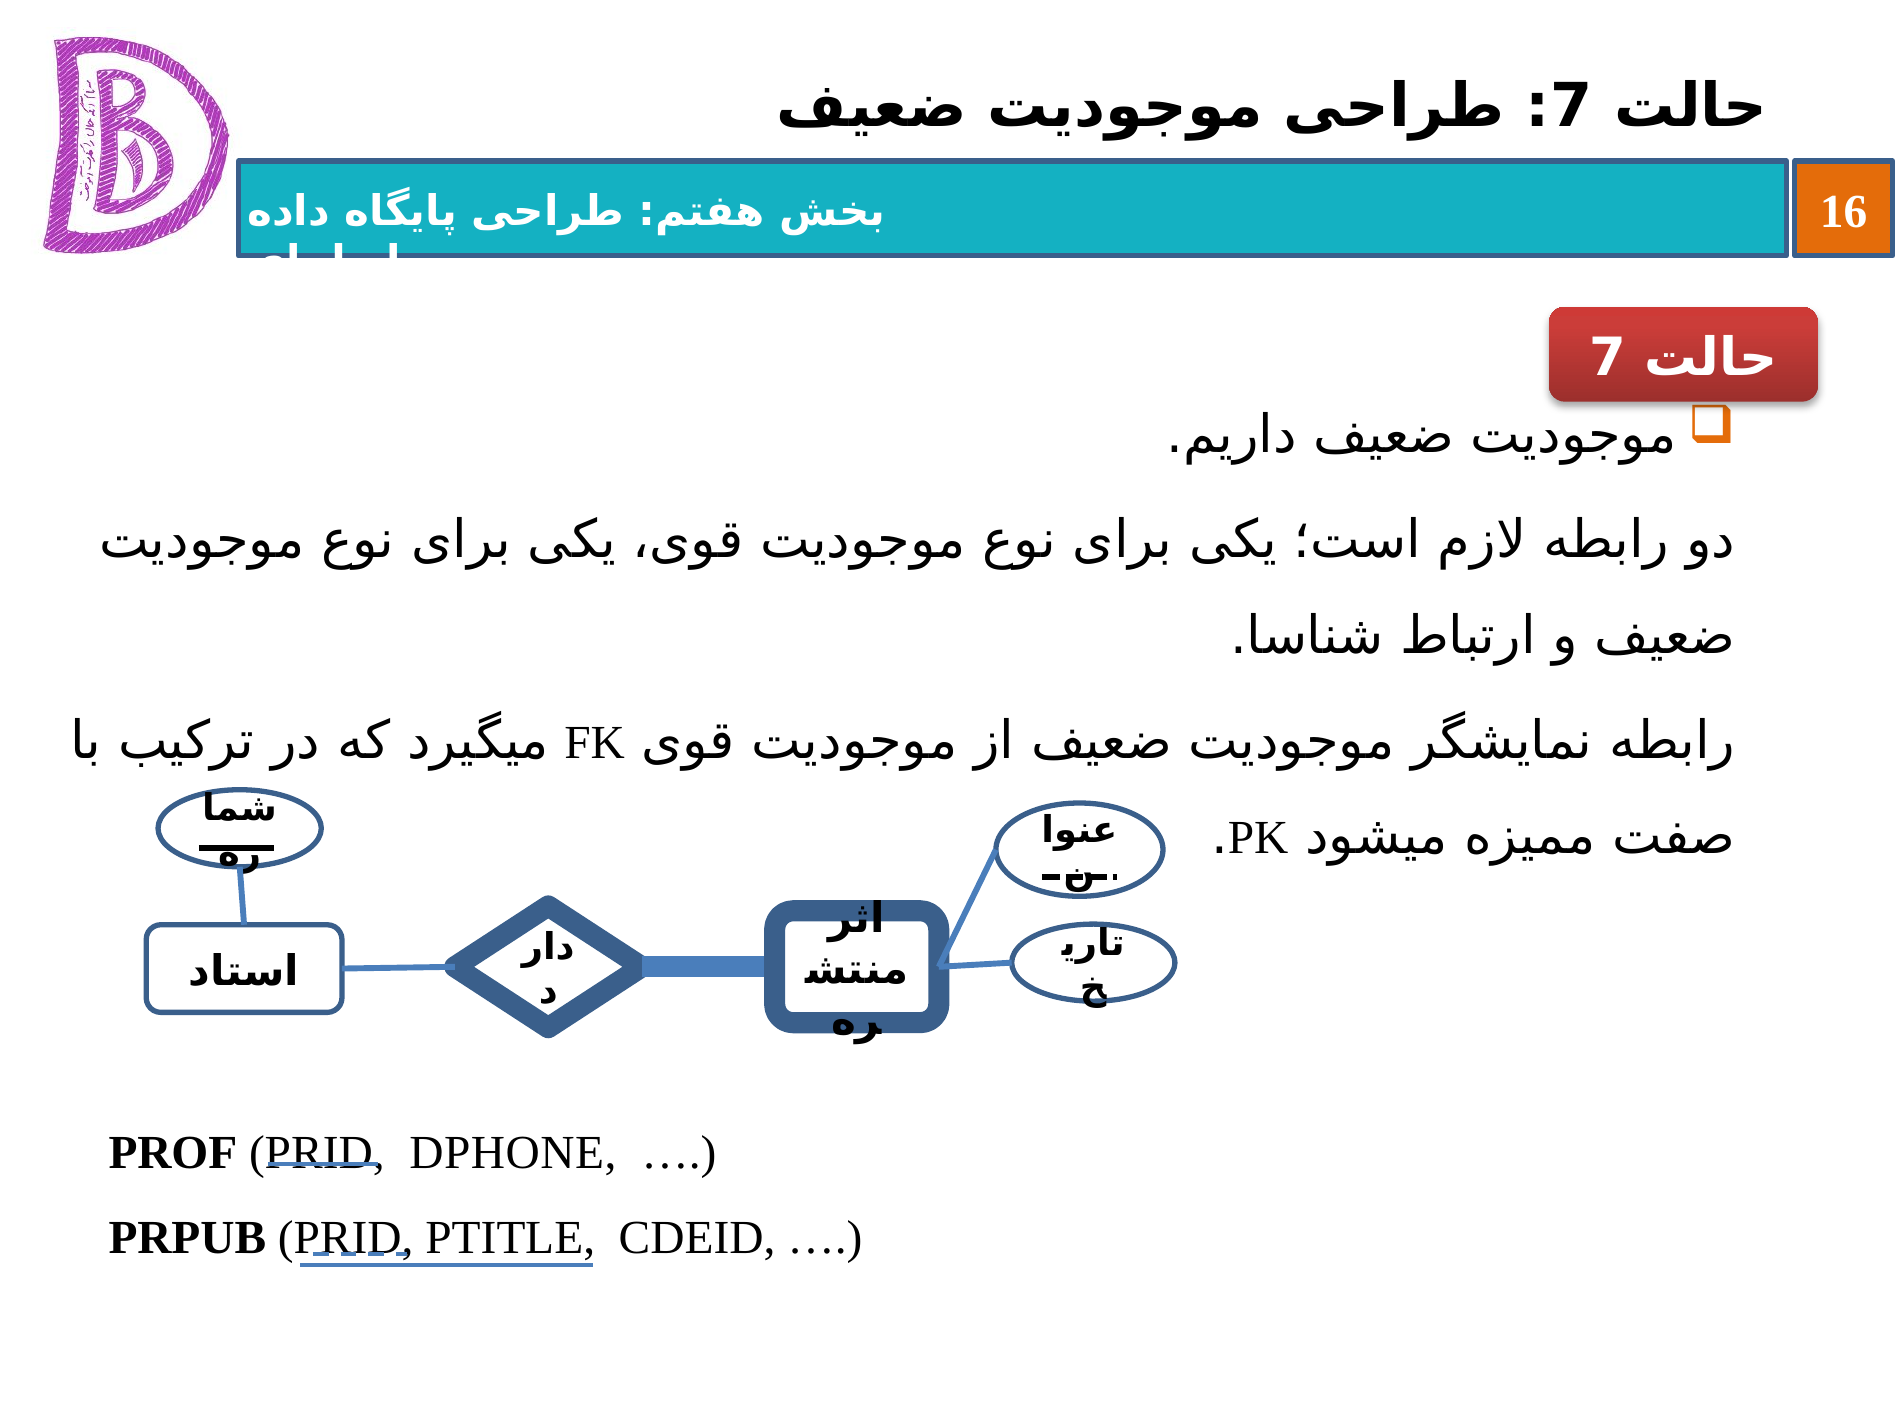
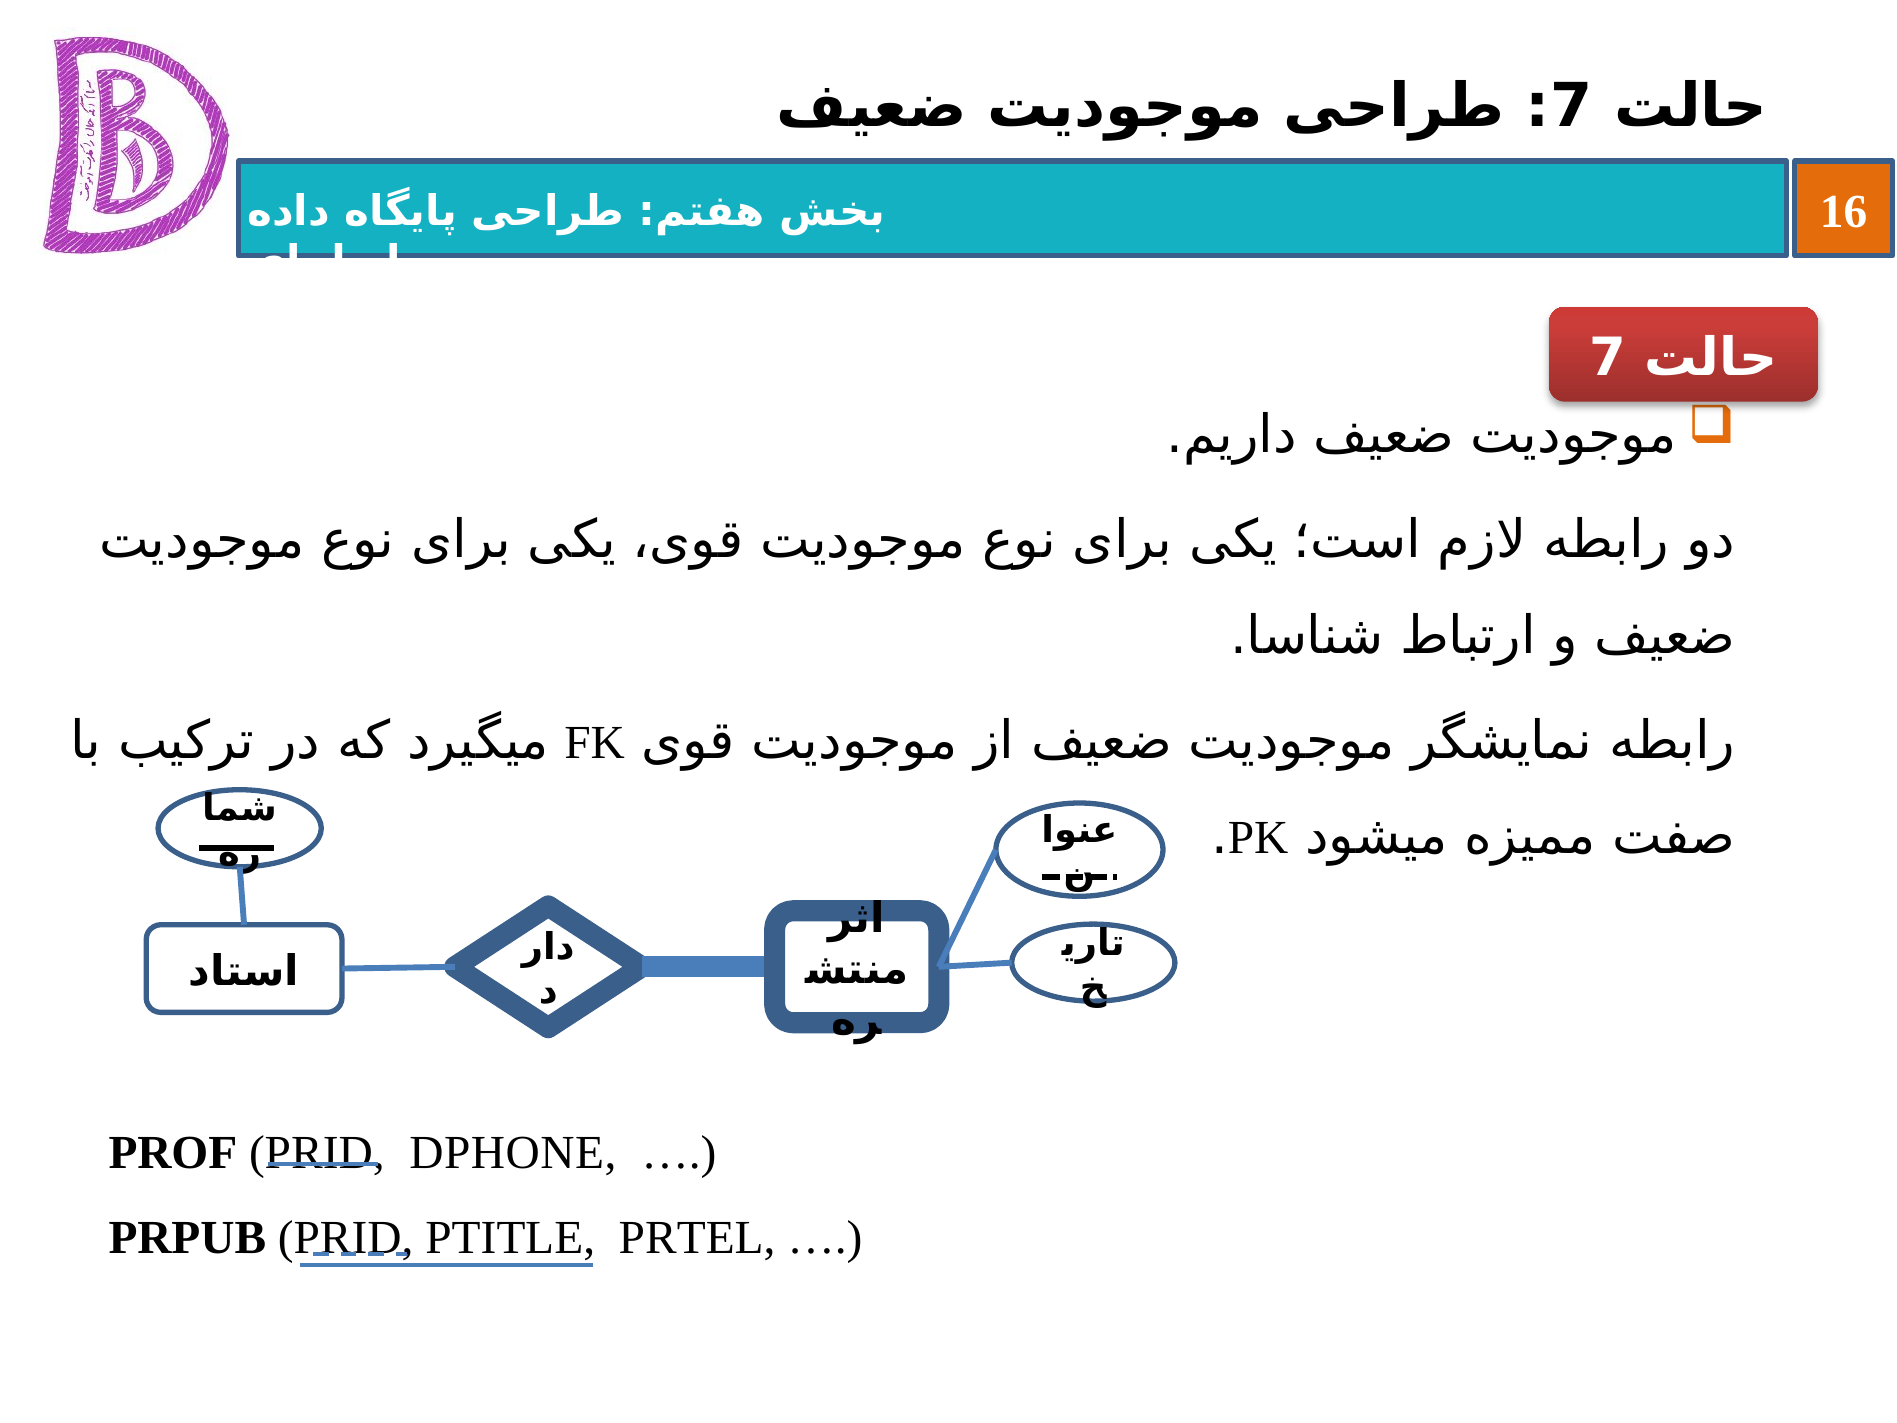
CDEID: CDEID -> PRTEL
